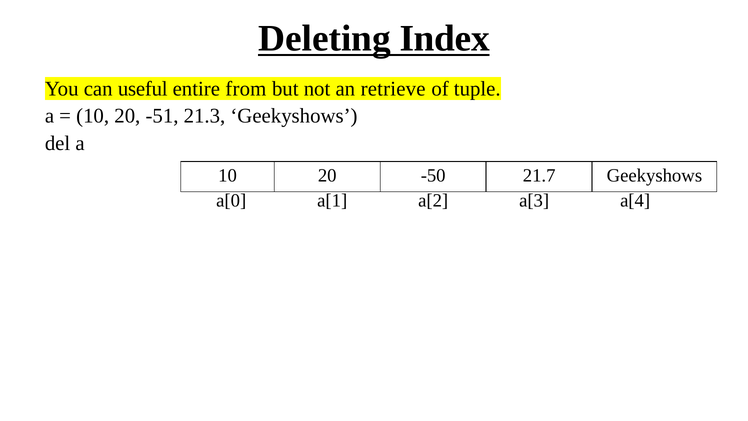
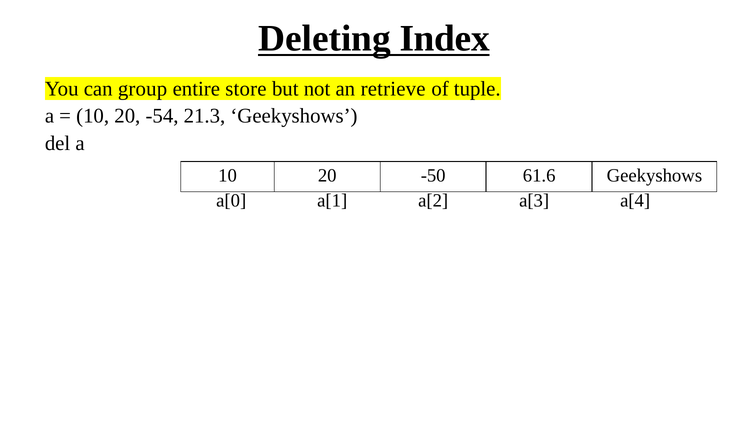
useful: useful -> group
from: from -> store
-51: -51 -> -54
21.7: 21.7 -> 61.6
